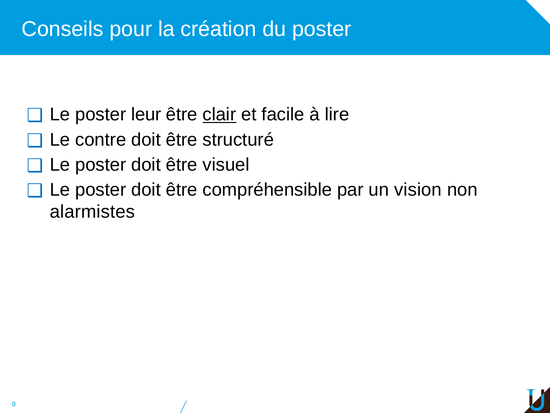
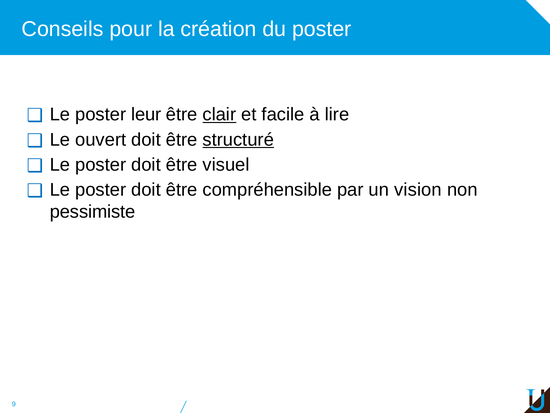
contre: contre -> ouvert
structuré underline: none -> present
alarmistes: alarmistes -> pessimiste
